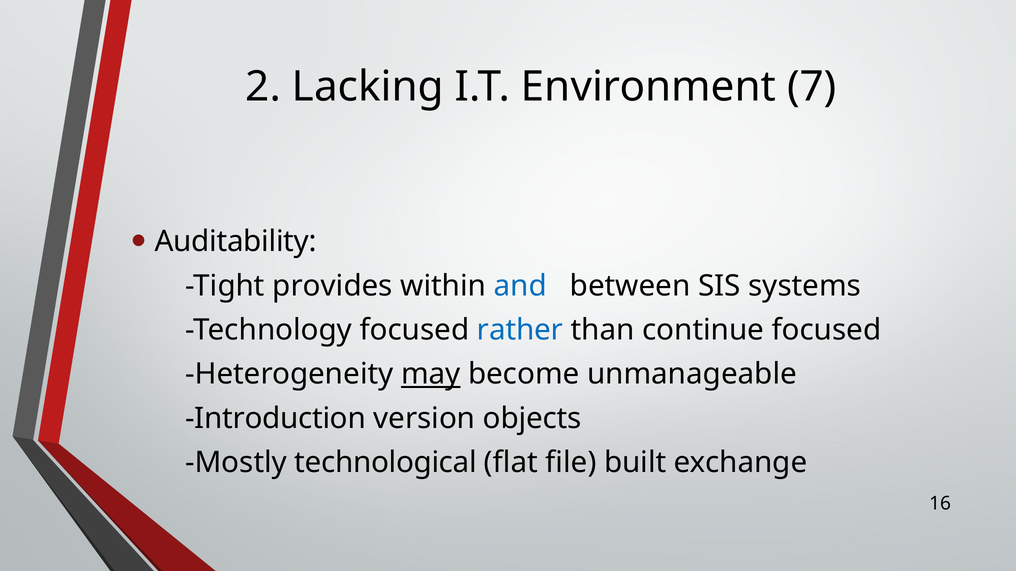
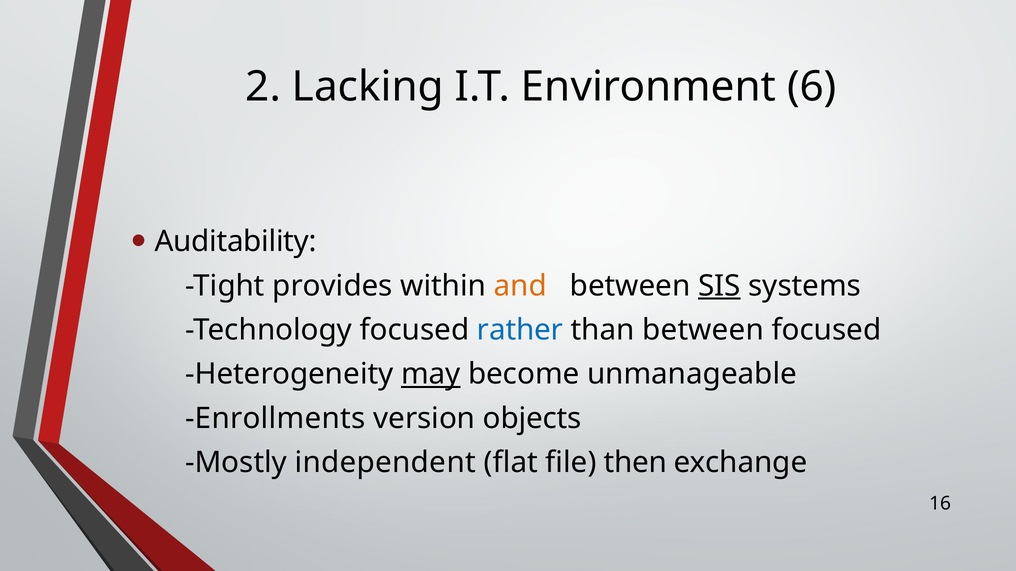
7: 7 -> 6
and colour: blue -> orange
SIS underline: none -> present
than continue: continue -> between
Introduction: Introduction -> Enrollments
technological: technological -> independent
built: built -> then
